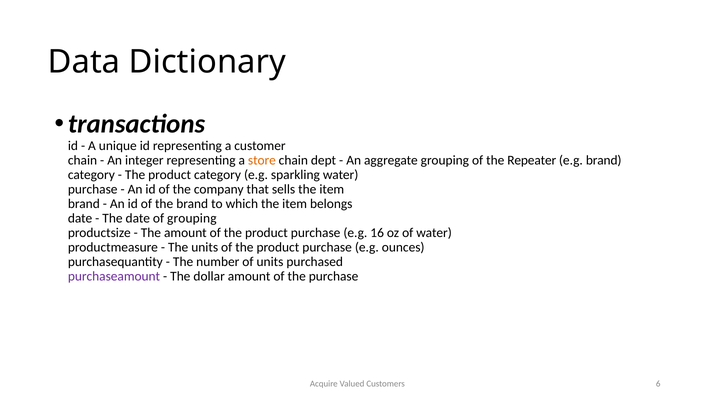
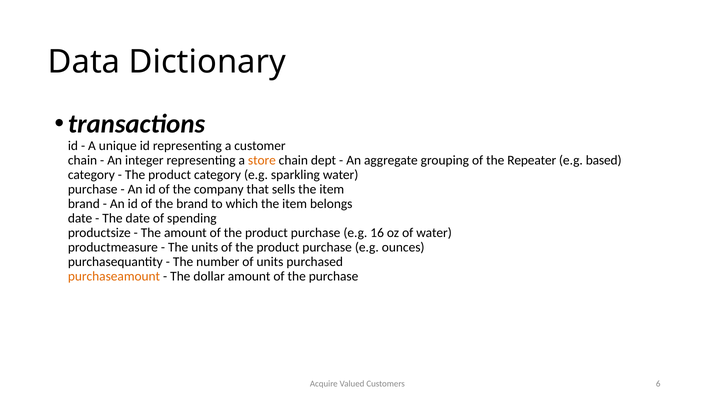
e.g brand: brand -> based
of grouping: grouping -> spending
purchaseamount colour: purple -> orange
